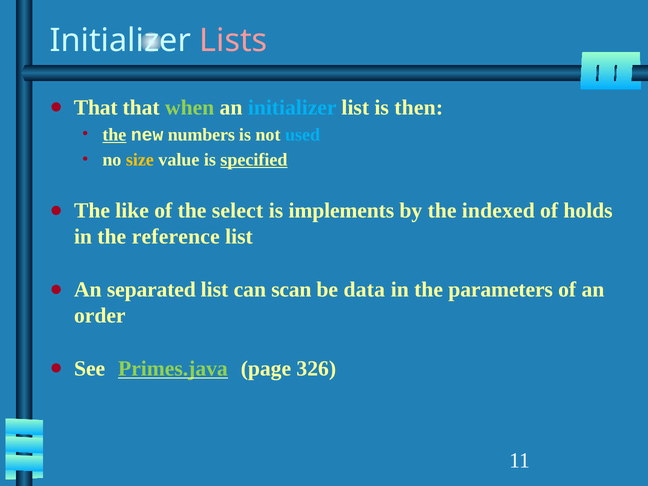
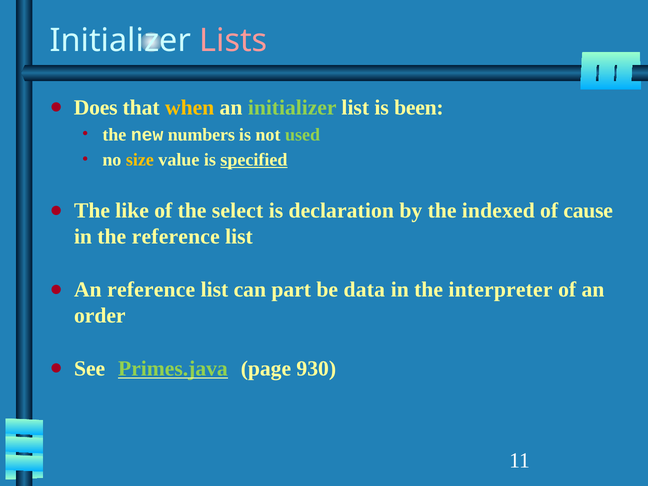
That at (96, 108): That -> Does
when colour: light green -> yellow
initializer at (292, 108) colour: light blue -> light green
then: then -> been
the at (114, 135) underline: present -> none
used colour: light blue -> light green
implements: implements -> declaration
holds: holds -> cause
An separated: separated -> reference
scan: scan -> part
parameters: parameters -> interpreter
326: 326 -> 930
